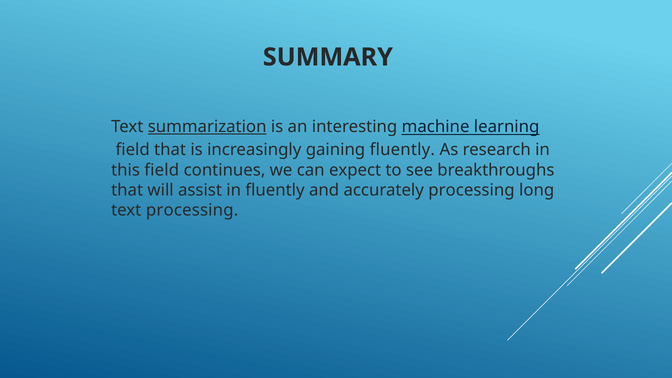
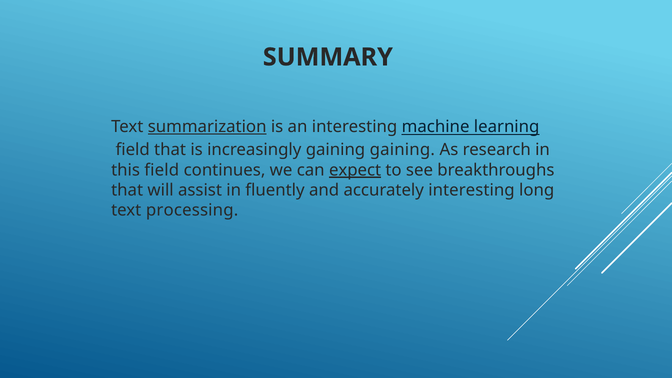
gaining fluently: fluently -> gaining
expect underline: none -> present
accurately processing: processing -> interesting
